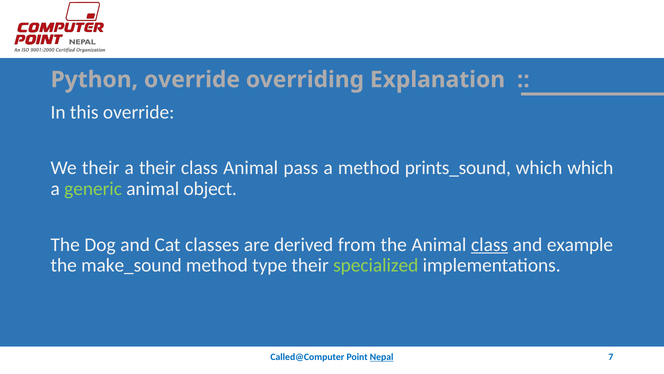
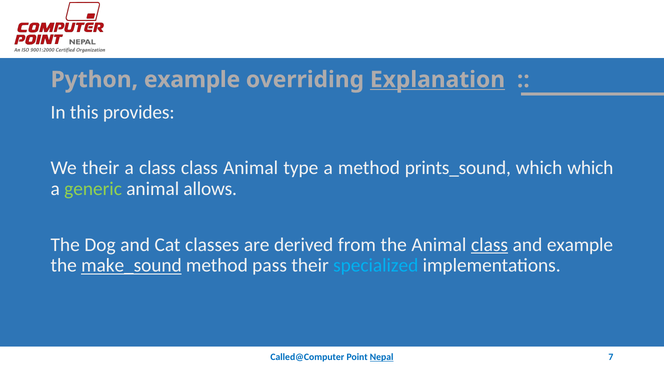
Python override: override -> example
Explanation underline: none -> present
this override: override -> provides
a their: their -> class
pass: pass -> type
object: object -> allows
make_sound underline: none -> present
type: type -> pass
specialized colour: light green -> light blue
